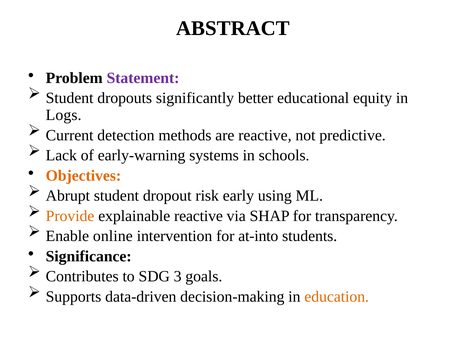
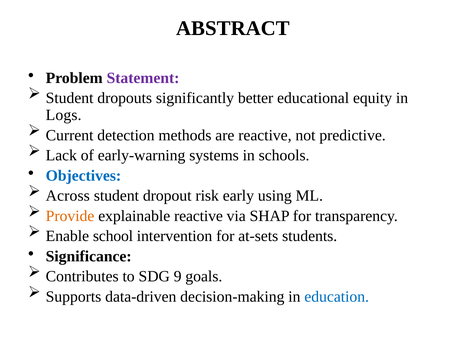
Objectives colour: orange -> blue
Abrupt: Abrupt -> Across
online: online -> school
at-into: at-into -> at-sets
3: 3 -> 9
education colour: orange -> blue
